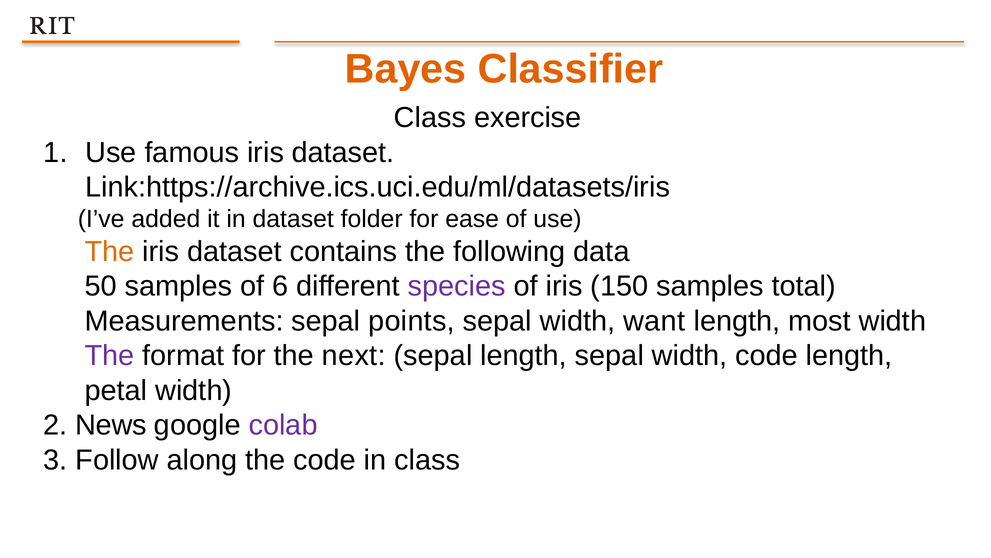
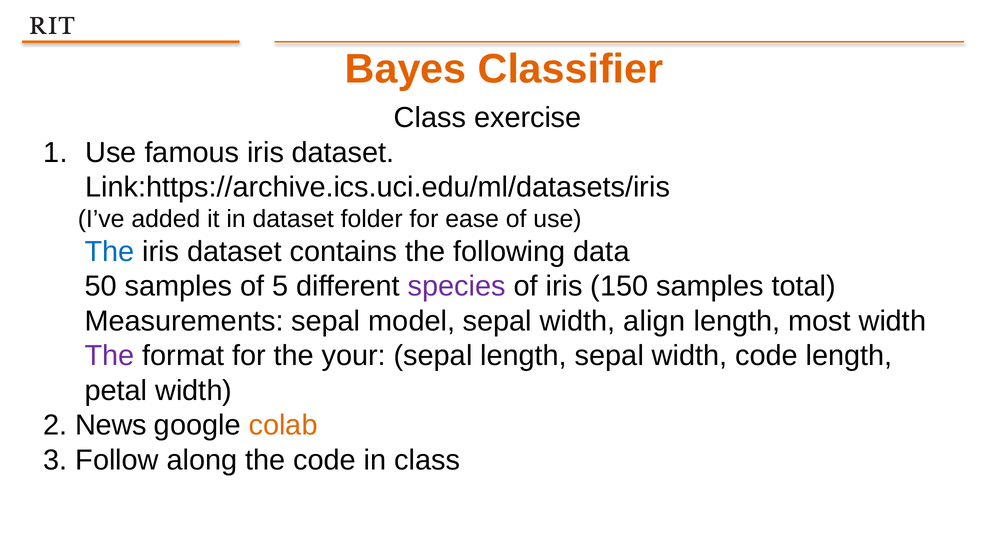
The at (110, 251) colour: orange -> blue
6: 6 -> 5
points: points -> model
want: want -> align
next: next -> your
colab colour: purple -> orange
